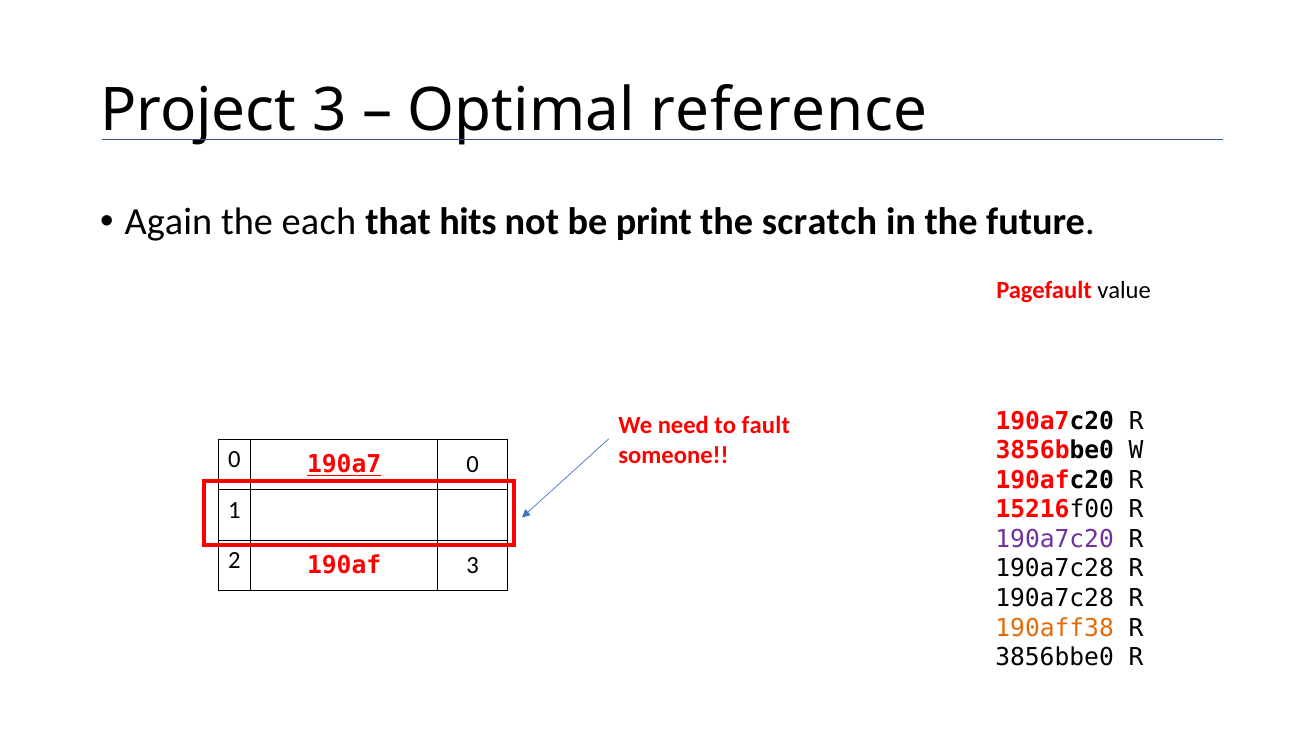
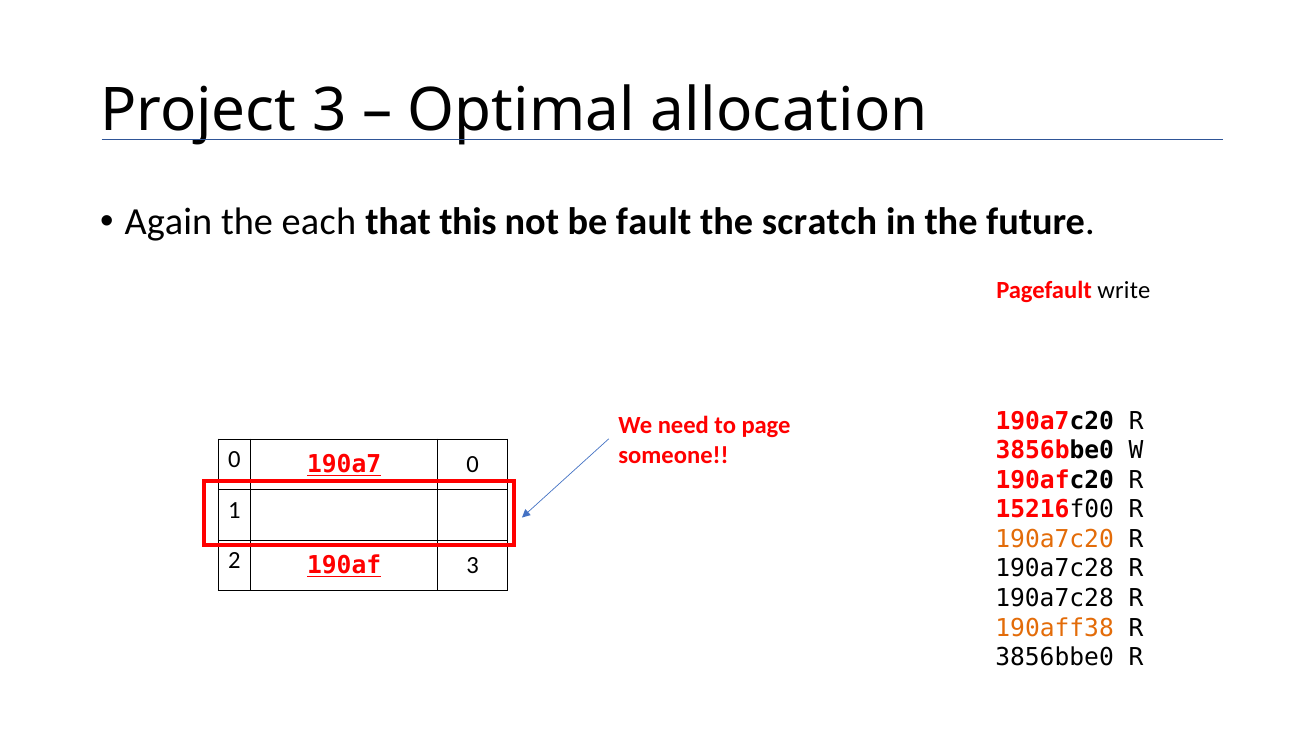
reference: reference -> allocation
hits: hits -> this
print: print -> fault
value: value -> write
fault: fault -> page
190a7c20 at (1055, 539) colour: purple -> orange
190af underline: none -> present
